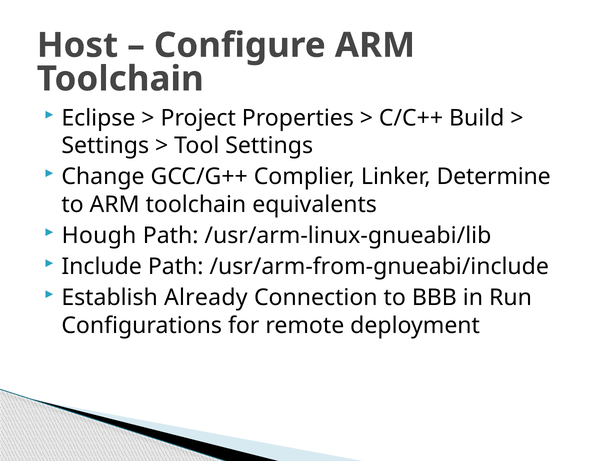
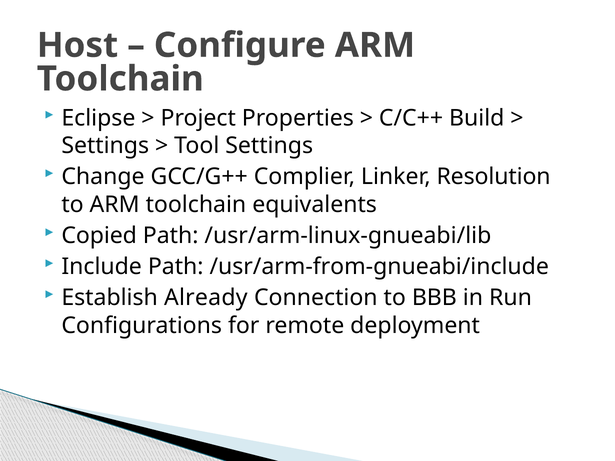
Determine: Determine -> Resolution
Hough: Hough -> Copied
